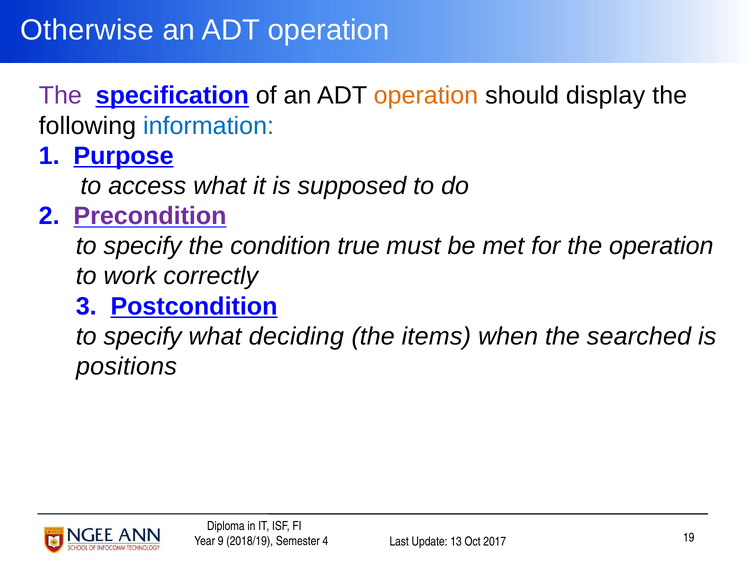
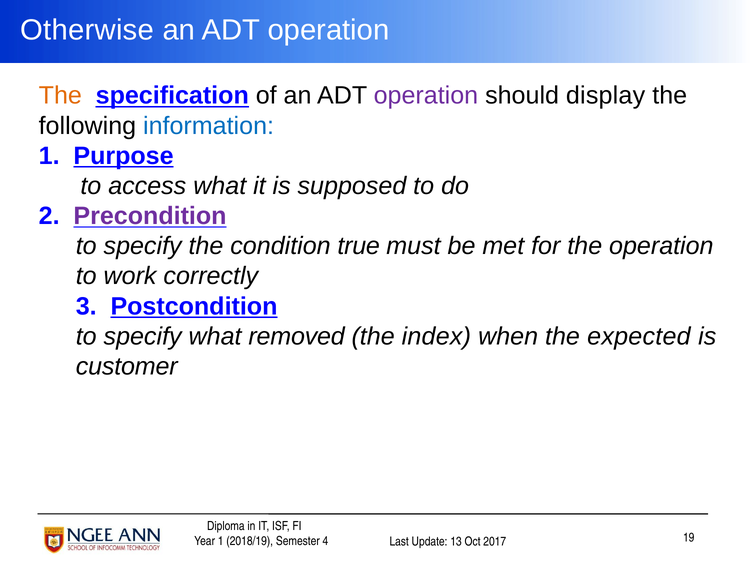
The at (60, 96) colour: purple -> orange
operation at (426, 96) colour: orange -> purple
deciding: deciding -> removed
items: items -> index
searched: searched -> expected
positions: positions -> customer
9 at (221, 541): 9 -> 1
